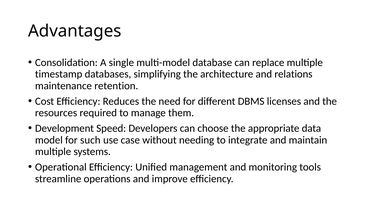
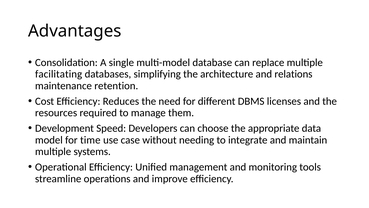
timestamp: timestamp -> facilitating
such: such -> time
